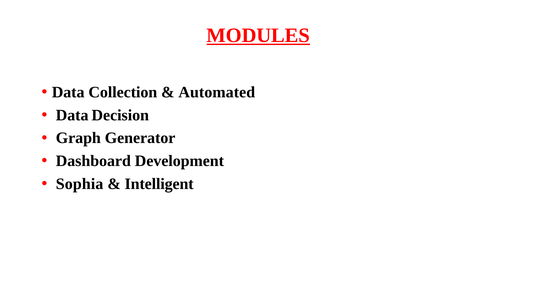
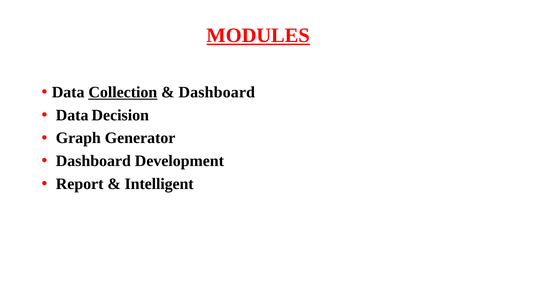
Collection underline: none -> present
Automated at (217, 92): Automated -> Dashboard
Sophia: Sophia -> Report
